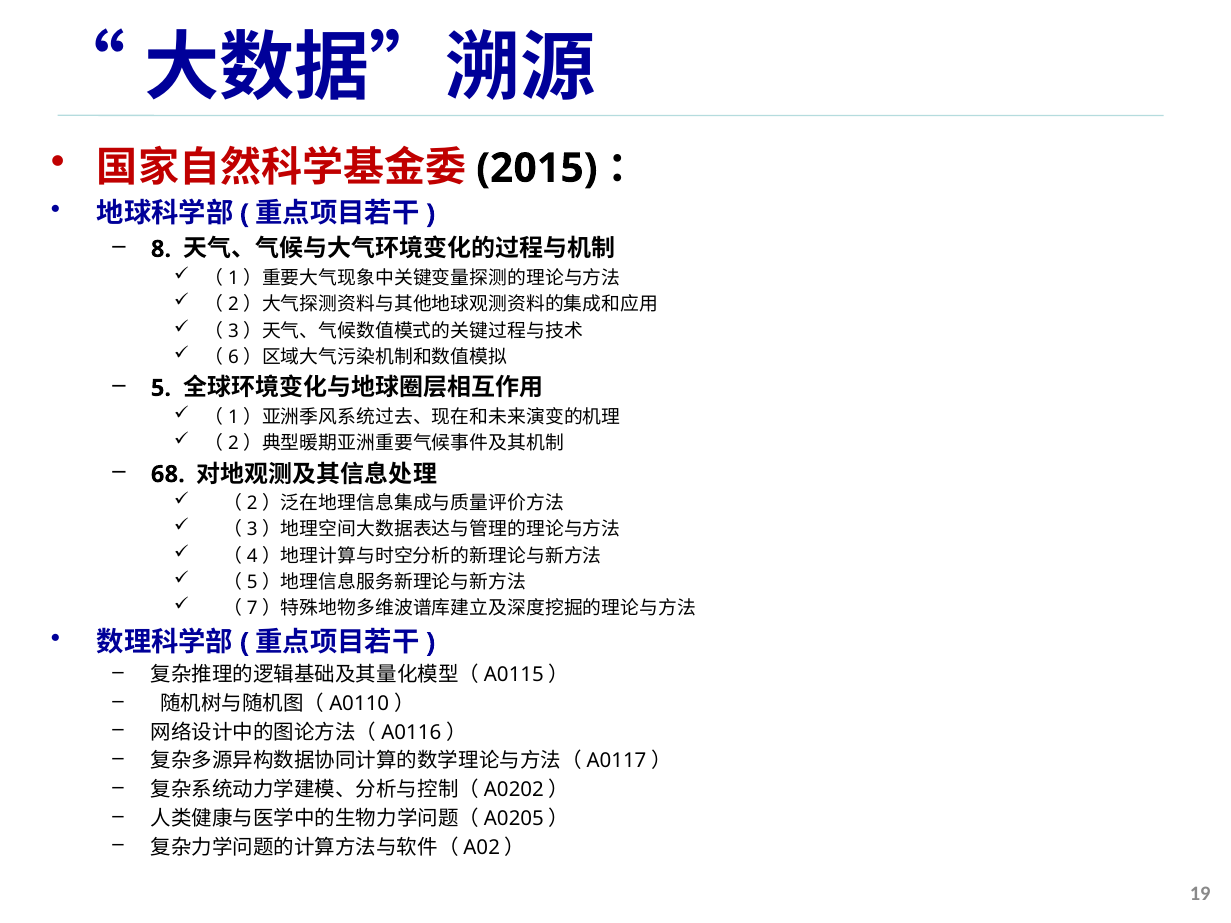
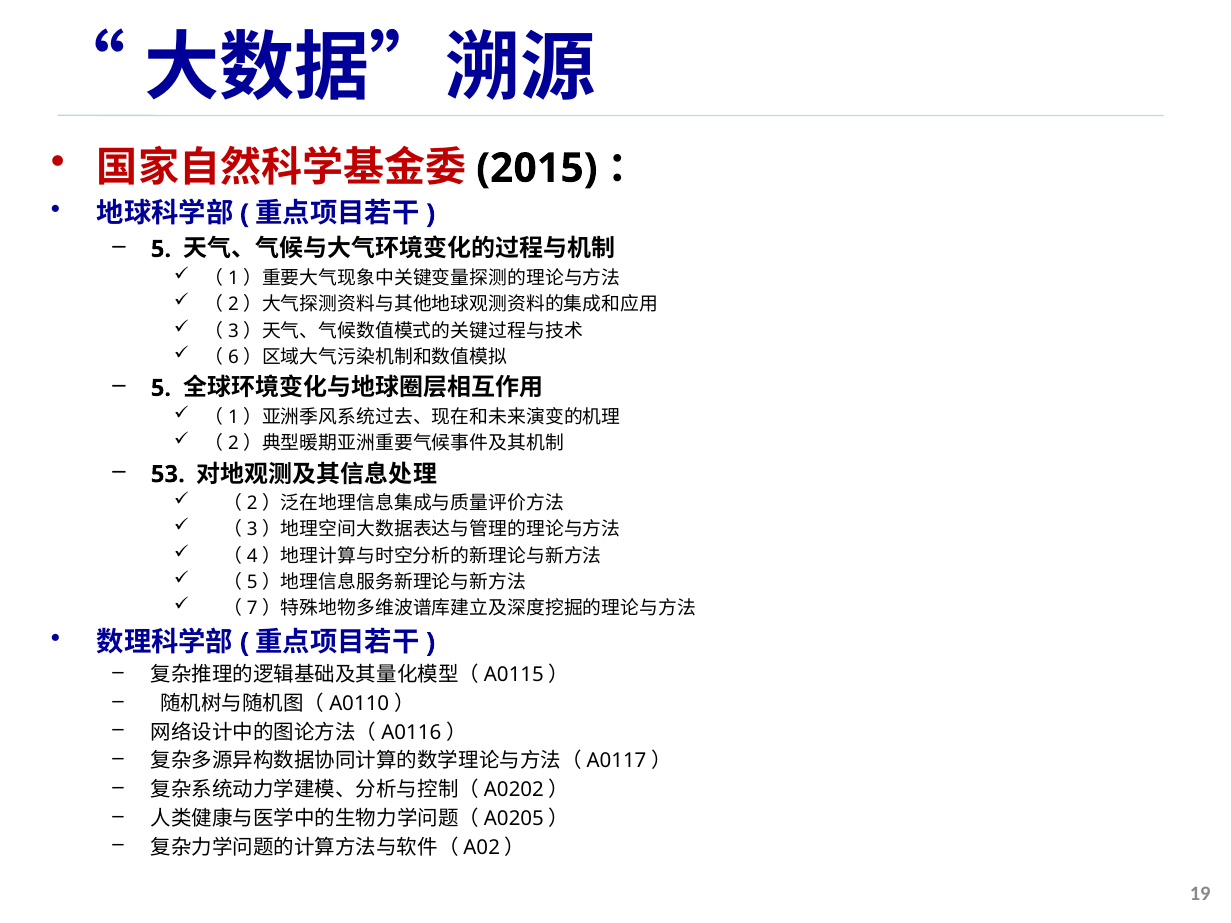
8 at (161, 249): 8 -> 5
68: 68 -> 53
